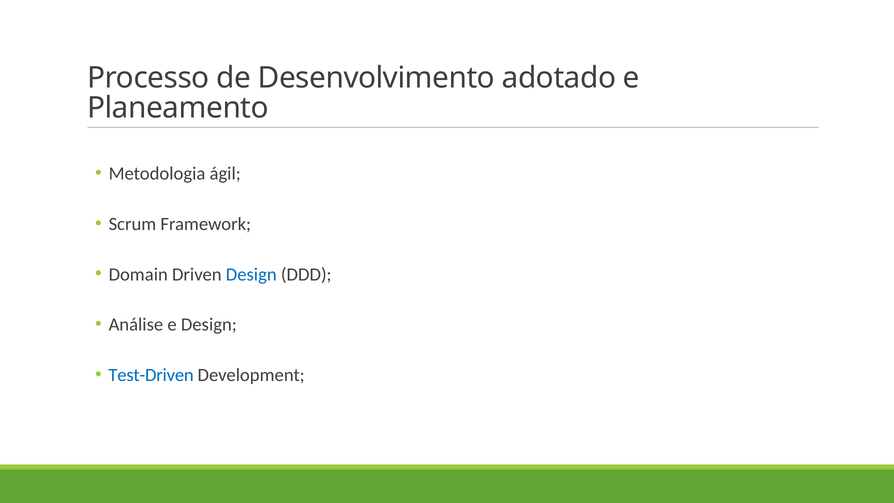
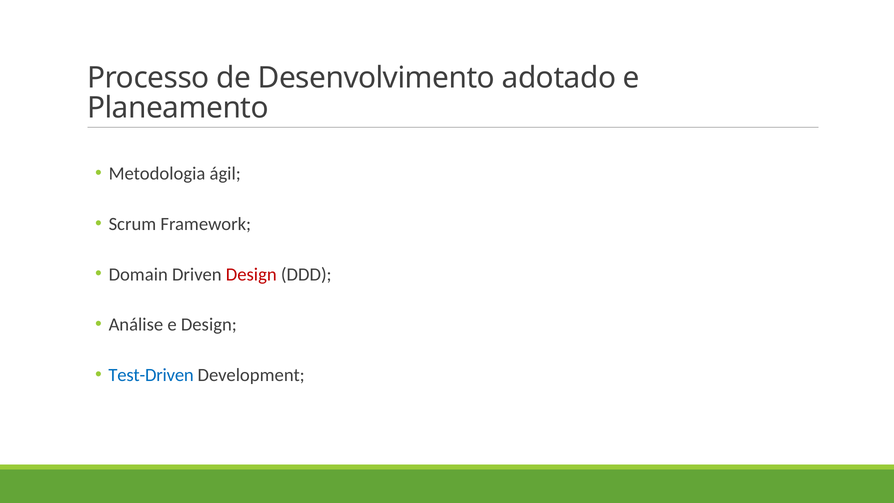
Design at (251, 274) colour: blue -> red
